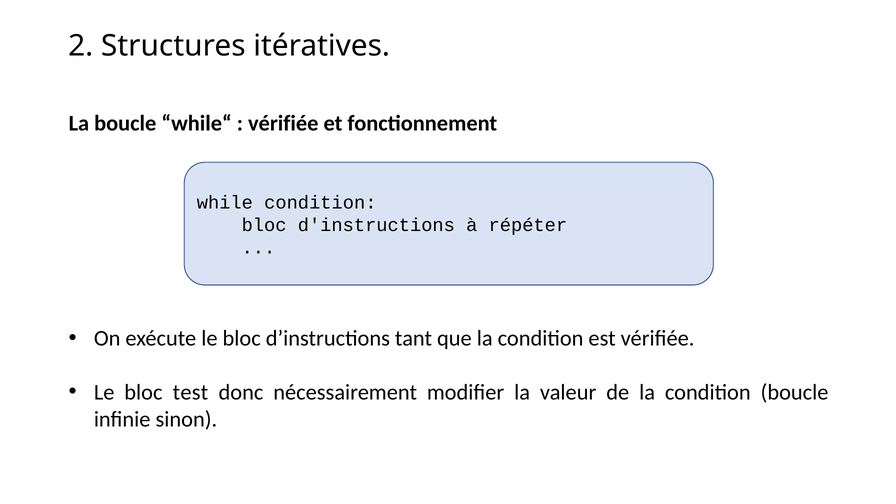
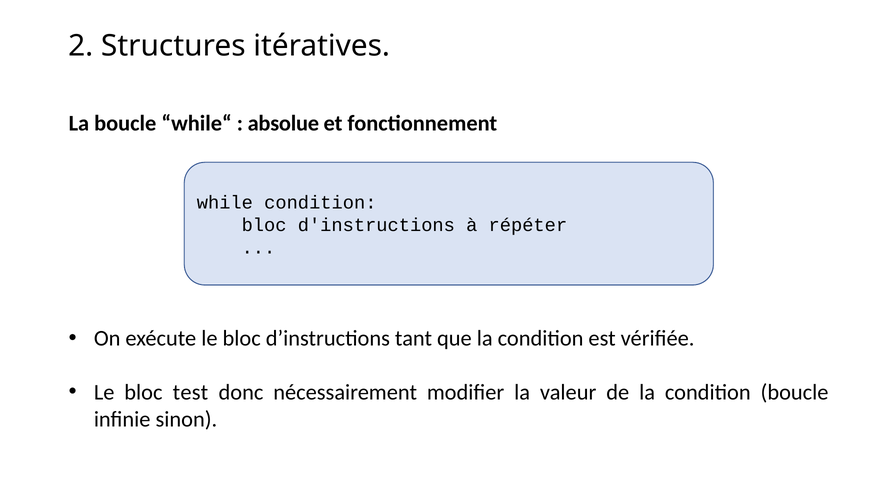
vérifiée at (283, 123): vérifiée -> absolue
